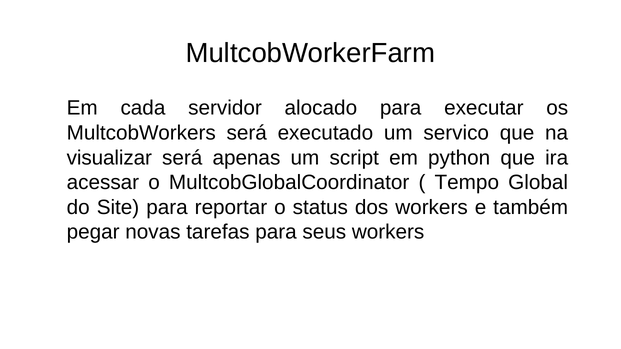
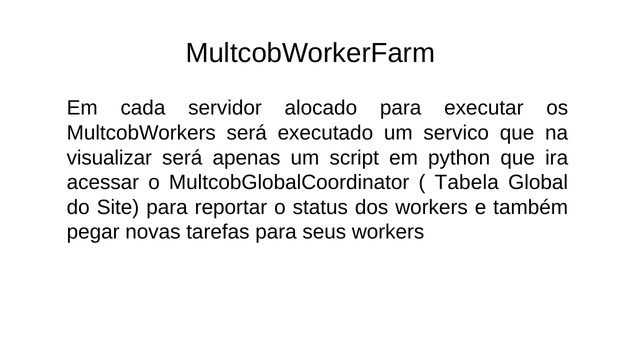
Tempo: Tempo -> Tabela
